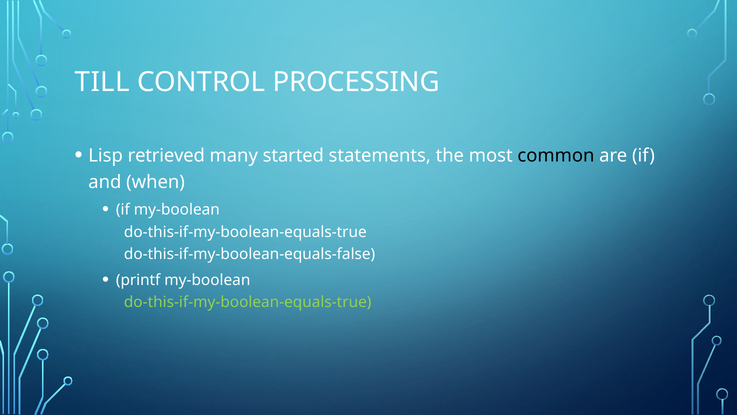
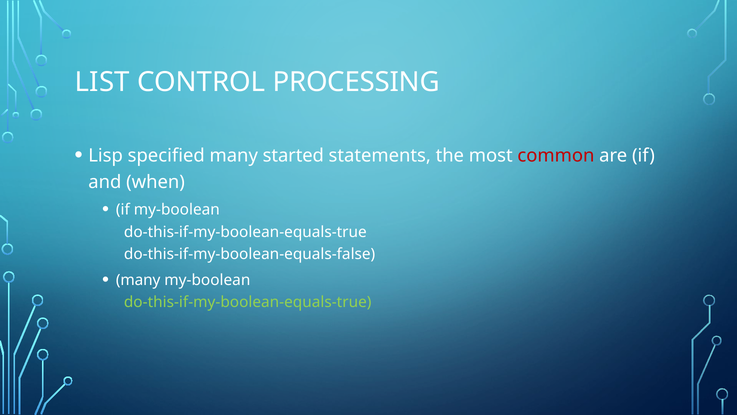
TILL: TILL -> LIST
retrieved: retrieved -> specified
common colour: black -> red
printf at (138, 280): printf -> many
